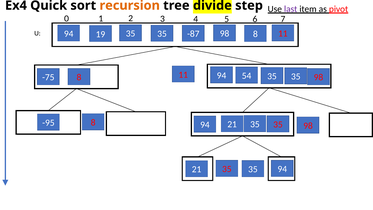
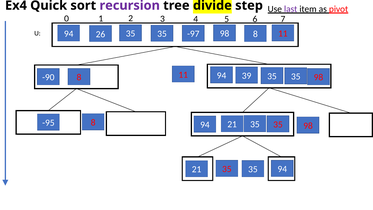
recursion colour: orange -> purple
19: 19 -> 26
-87: -87 -> -97
54: 54 -> 39
-75: -75 -> -90
